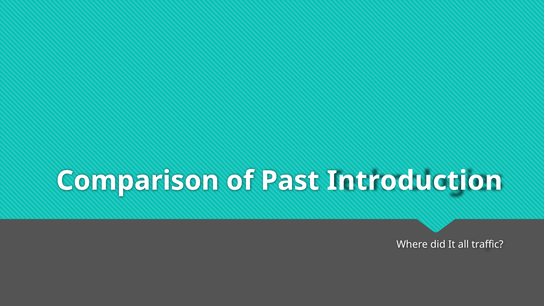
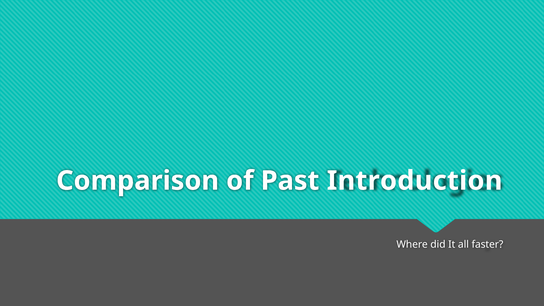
traffic: traffic -> faster
